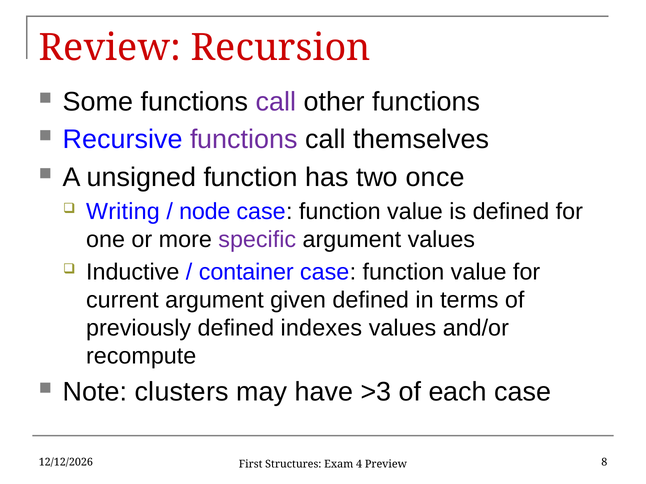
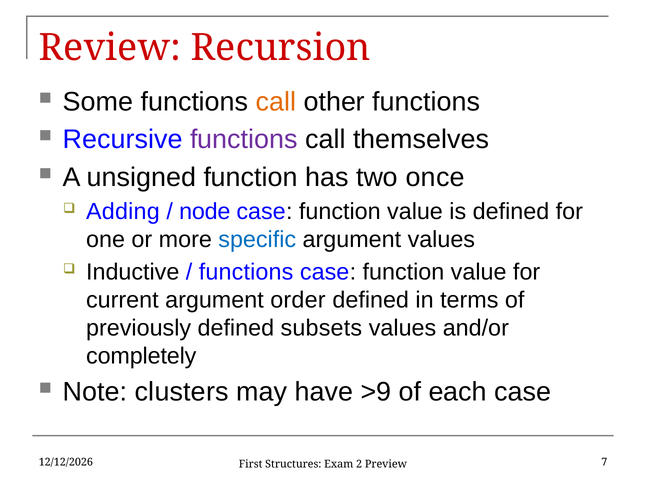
call at (276, 102) colour: purple -> orange
Writing: Writing -> Adding
specific colour: purple -> blue
container at (246, 273): container -> functions
given: given -> order
indexes: indexes -> subsets
recompute: recompute -> completely
>3: >3 -> >9
8: 8 -> 7
4: 4 -> 2
